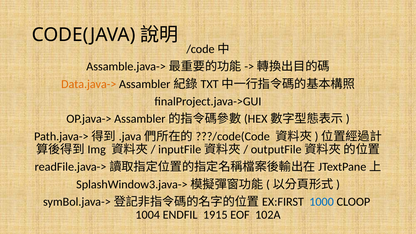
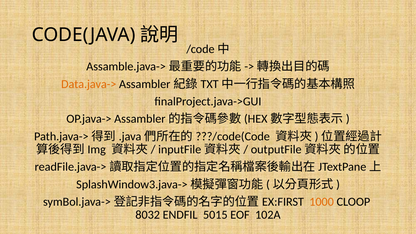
1000 colour: blue -> orange
1004: 1004 -> 8032
1915: 1915 -> 5015
